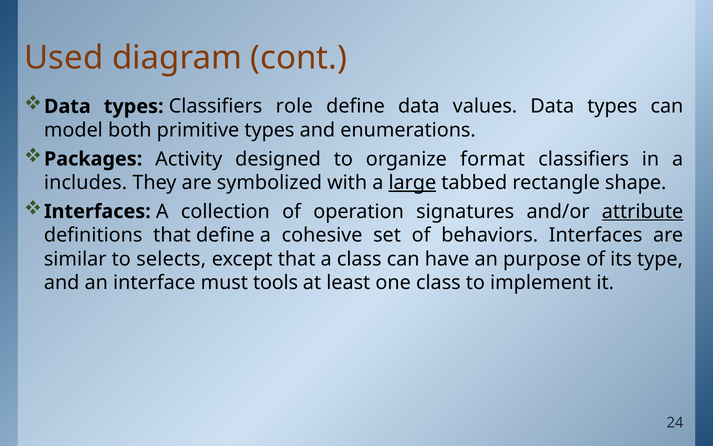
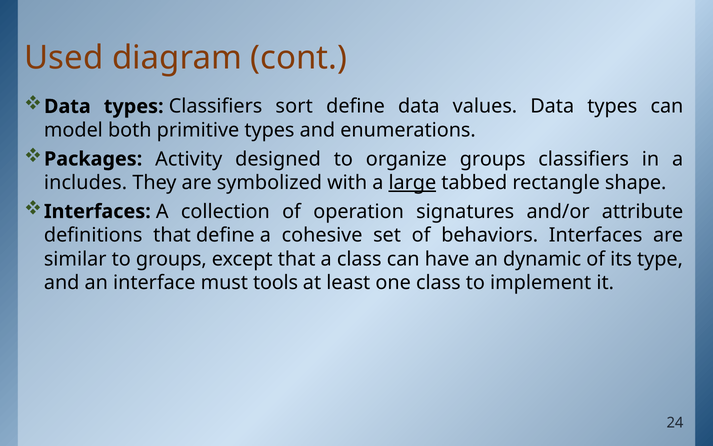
role: role -> sort
organize format: format -> groups
attribute underline: present -> none
to selects: selects -> groups
purpose: purpose -> dynamic
